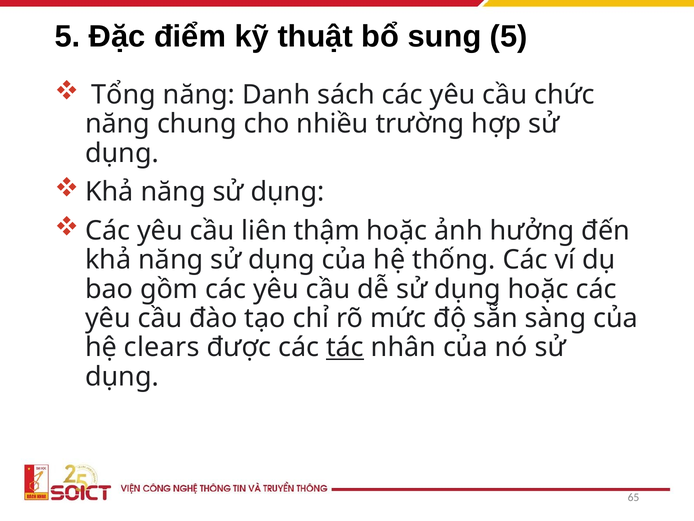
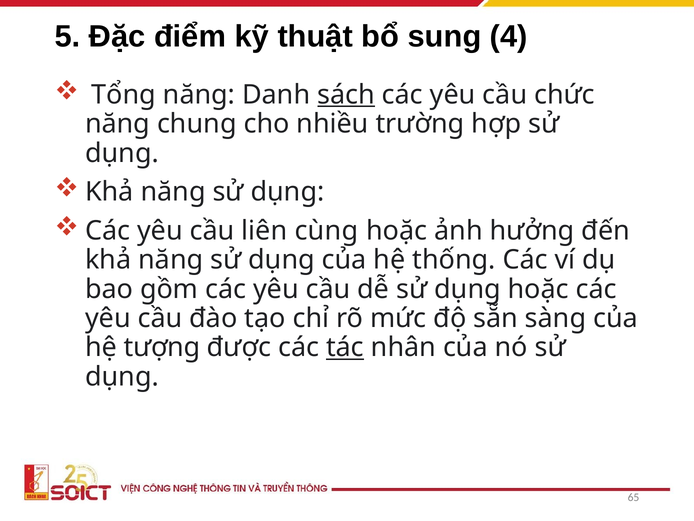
sung 5: 5 -> 4
sách underline: none -> present
thậm: thậm -> cùng
clears: clears -> tượng
